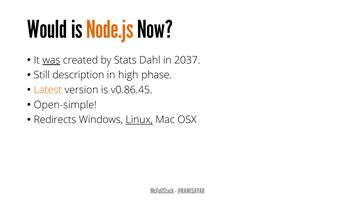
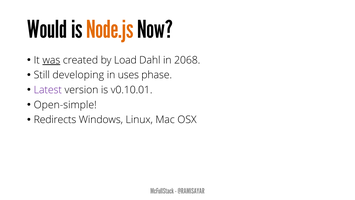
Stats: Stats -> Load
2037: 2037 -> 2068
description: description -> developing
high: high -> uses
Latest colour: orange -> purple
v0.86.45: v0.86.45 -> v0.10.01
Linux underline: present -> none
